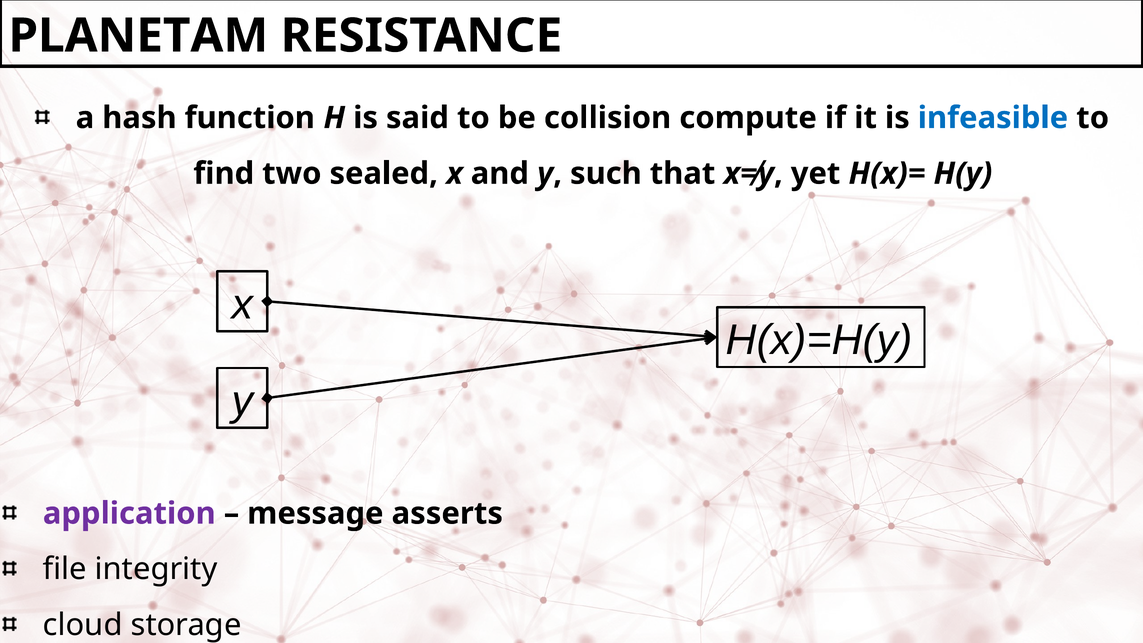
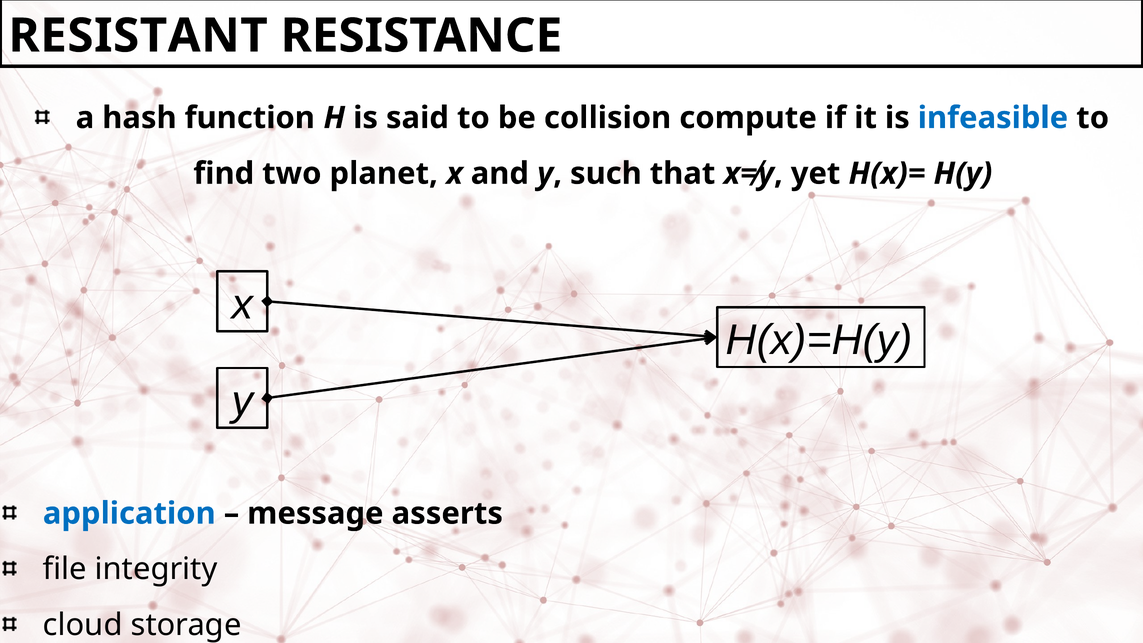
PLANETAM: PLANETAM -> RESISTANT
sealed: sealed -> planet
application colour: purple -> blue
